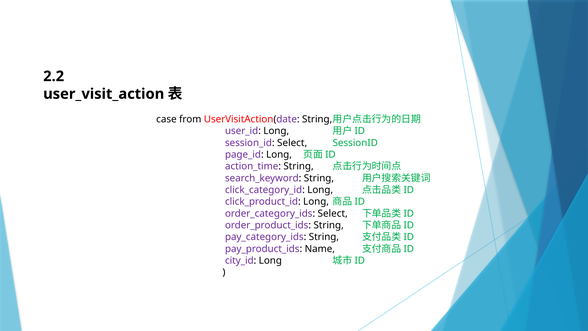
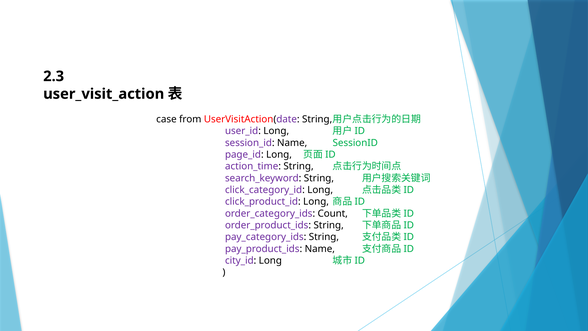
2.2: 2.2 -> 2.3
session_id Select: Select -> Name
order_category_ids Select: Select -> Count
